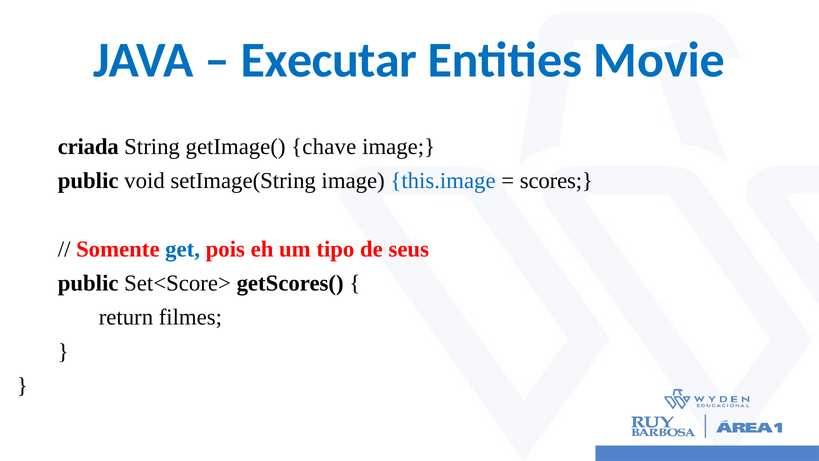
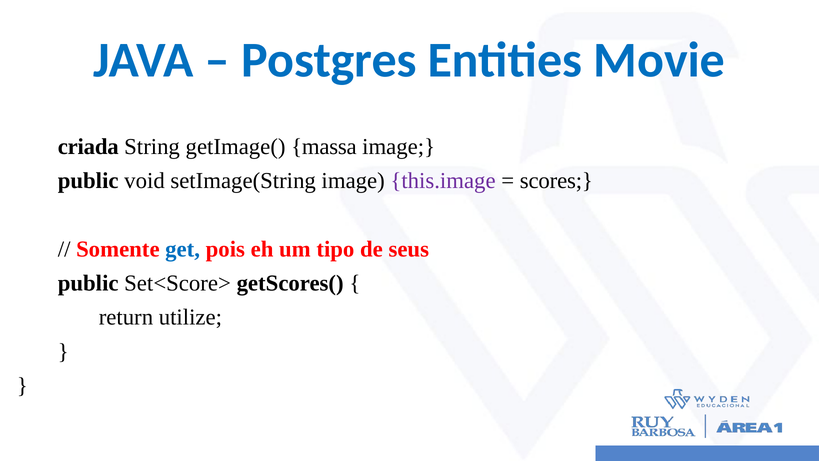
Executar: Executar -> Postgres
chave: chave -> massa
this.image colour: blue -> purple
filmes: filmes -> utilize
